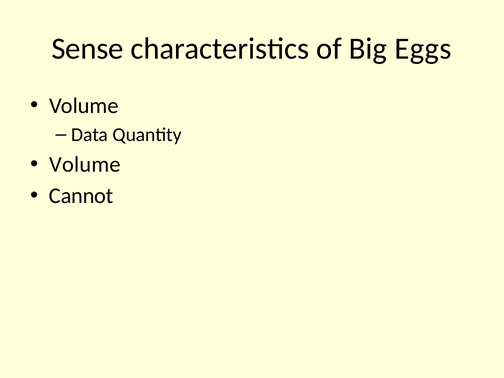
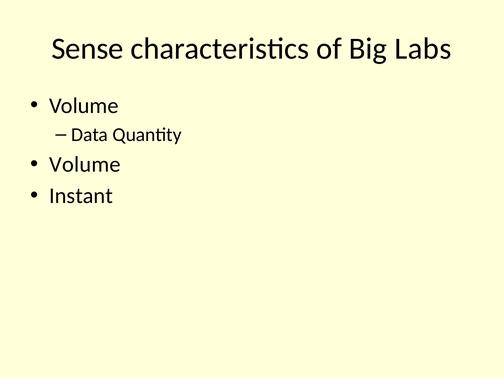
Eggs: Eggs -> Labs
Cannot: Cannot -> Instant
